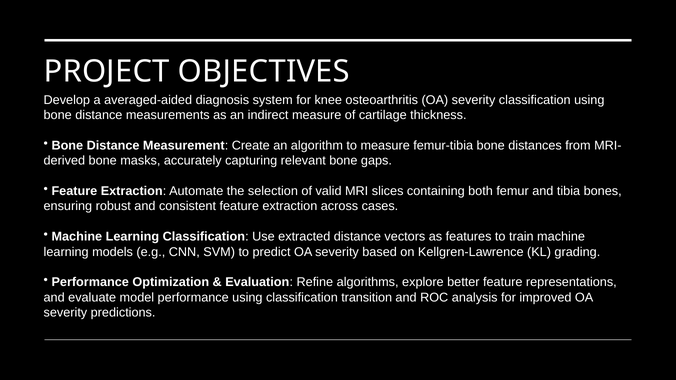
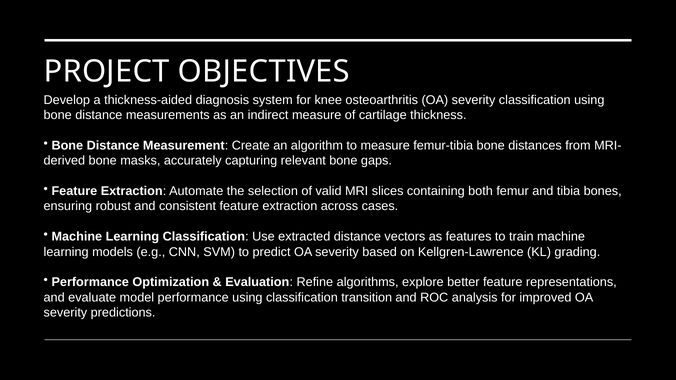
averaged-aided: averaged-aided -> thickness-aided
